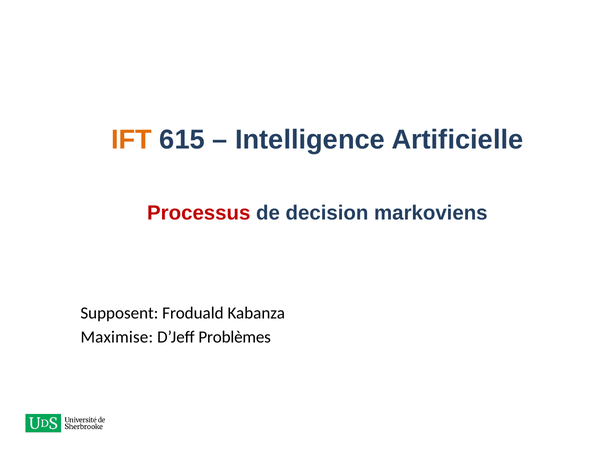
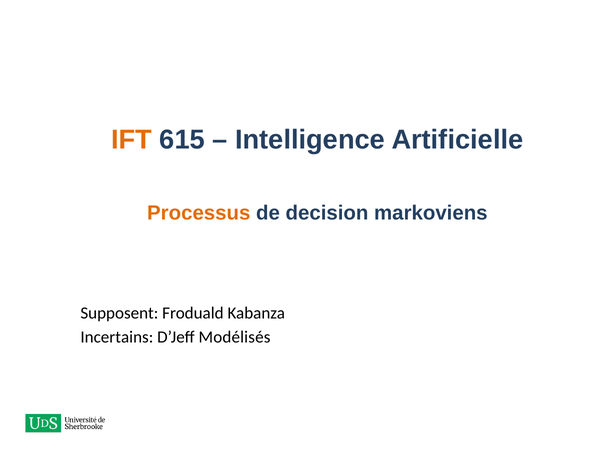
Processus colour: red -> orange
Maximise: Maximise -> Incertains
Problèmes: Problèmes -> Modélisés
